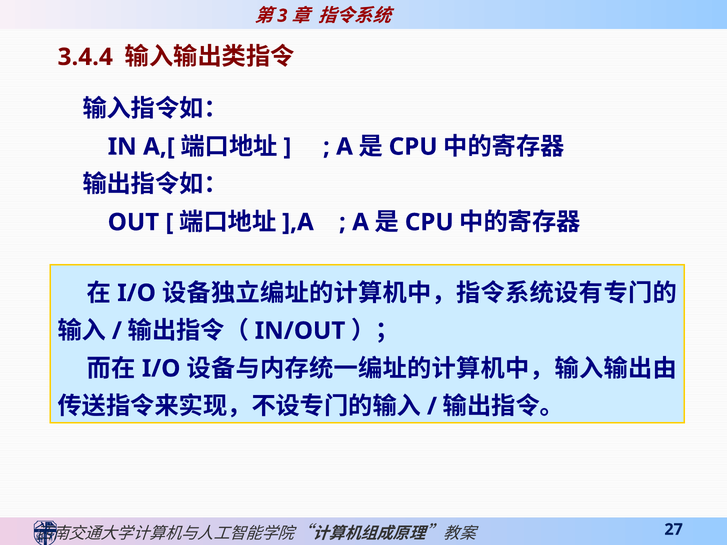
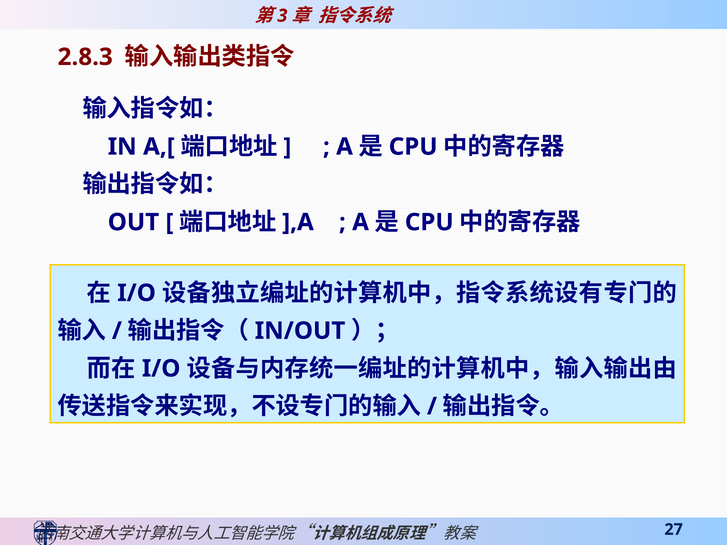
3.4.4: 3.4.4 -> 2.8.3
